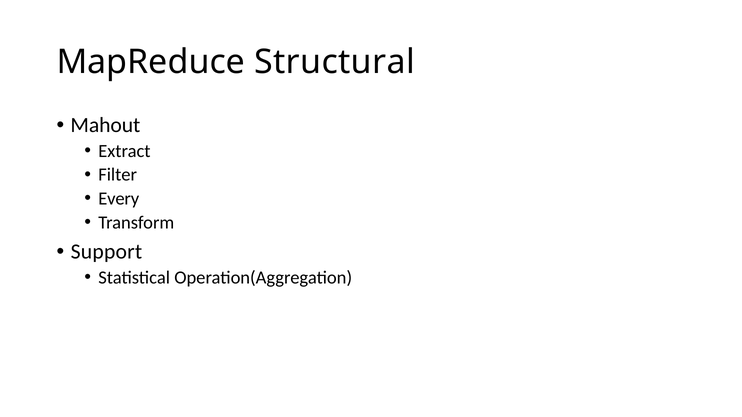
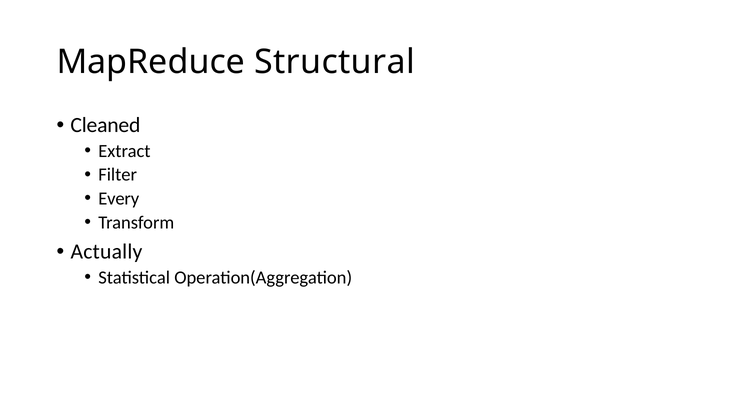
Mahout: Mahout -> Cleaned
Support: Support -> Actually
